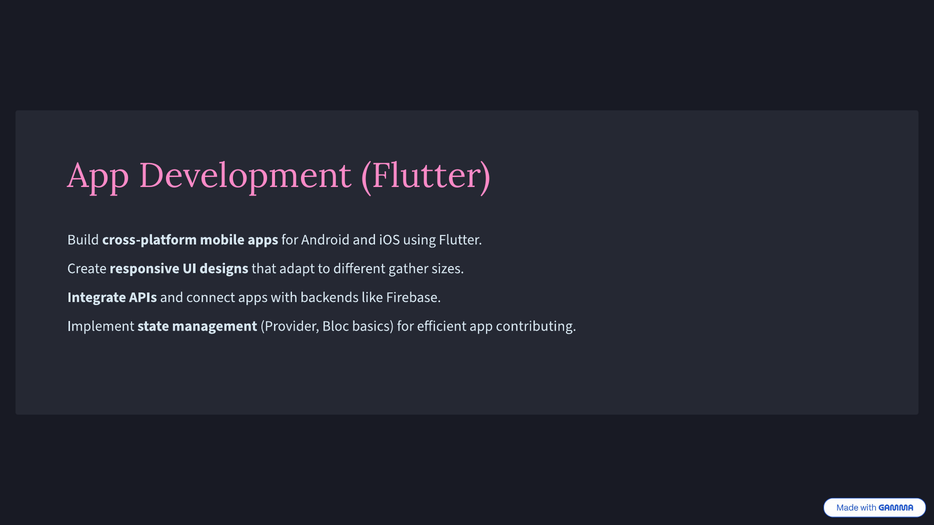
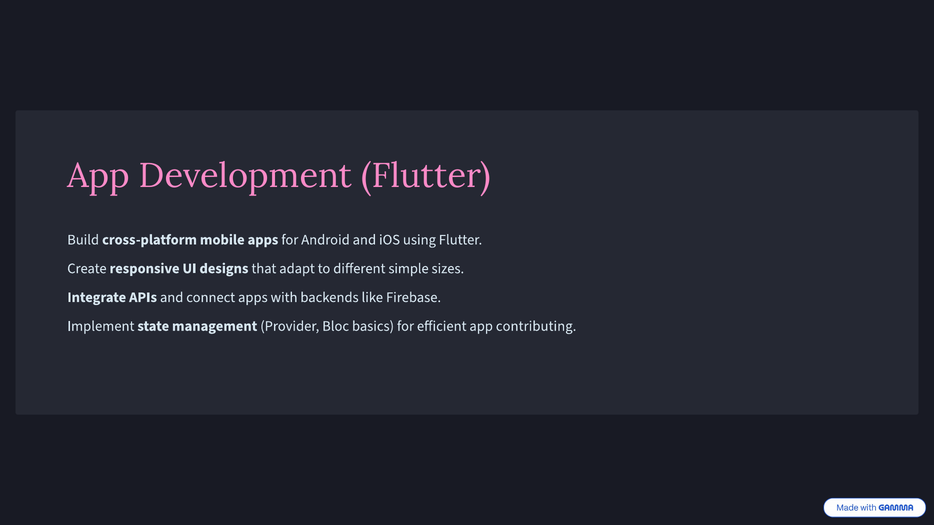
gather: gather -> simple
